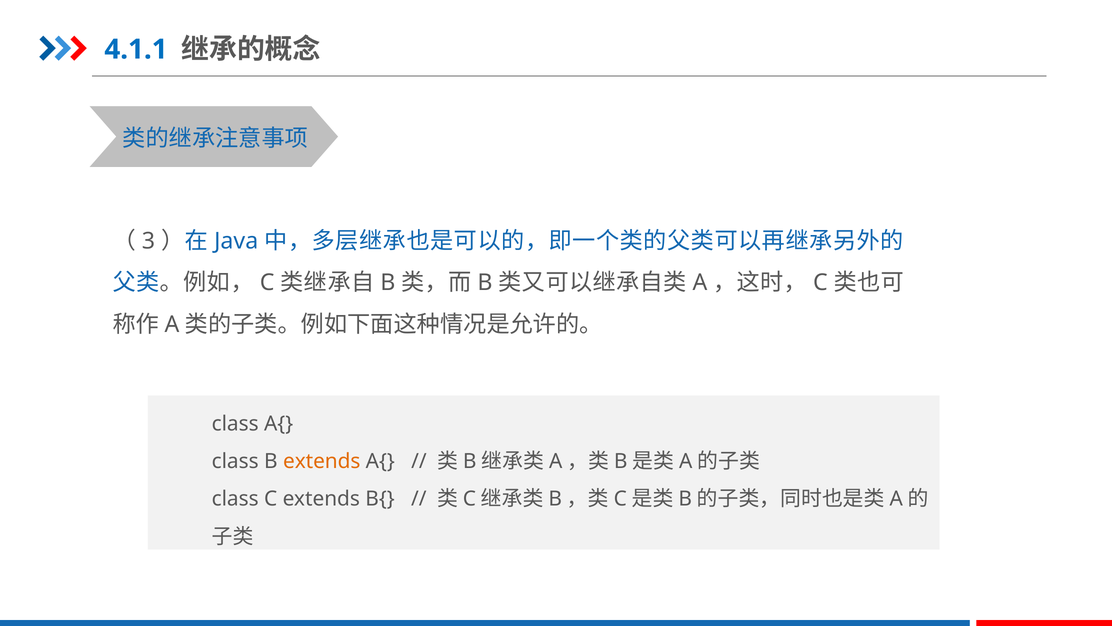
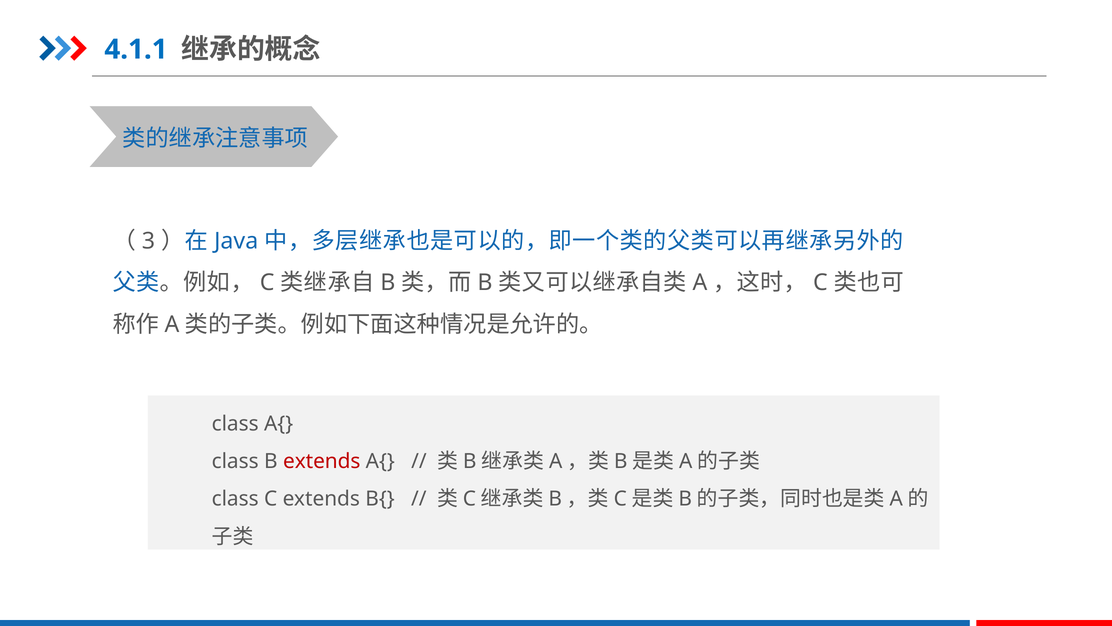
extends at (322, 461) colour: orange -> red
